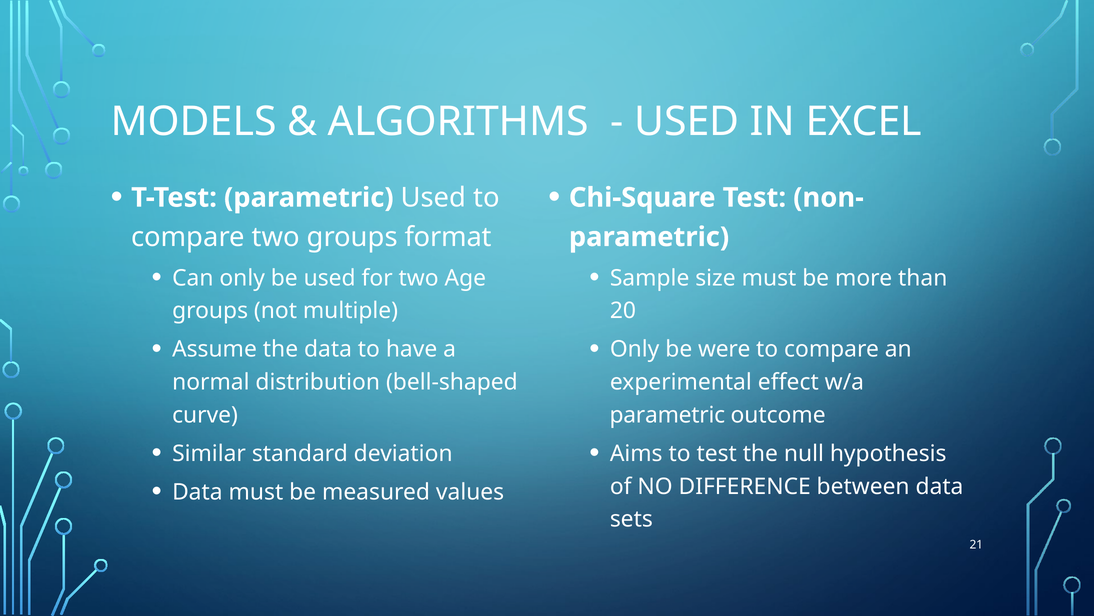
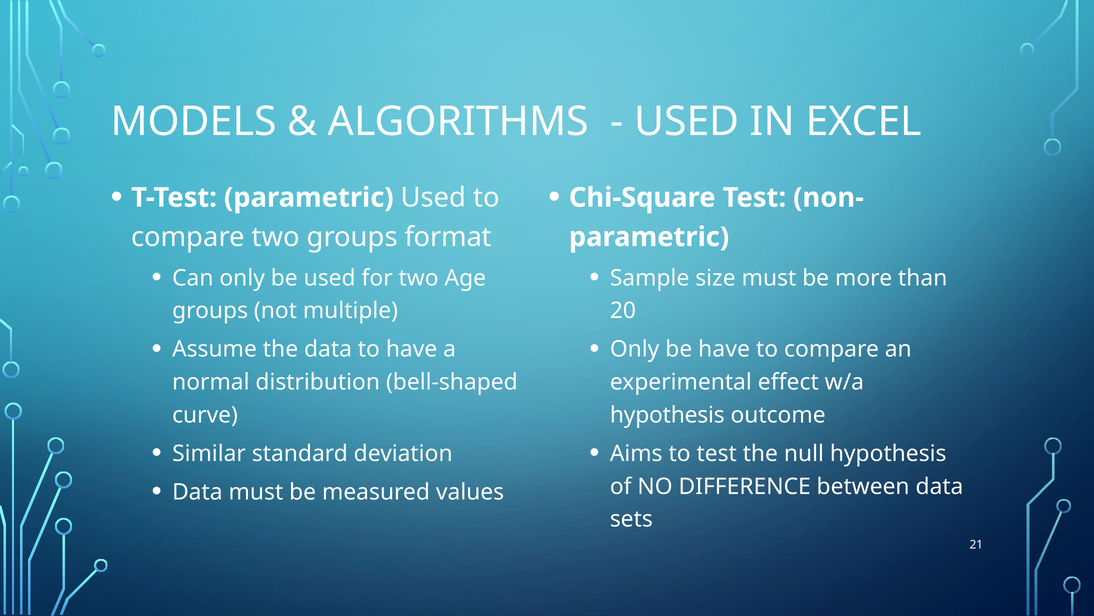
be were: were -> have
parametric at (667, 415): parametric -> hypothesis
